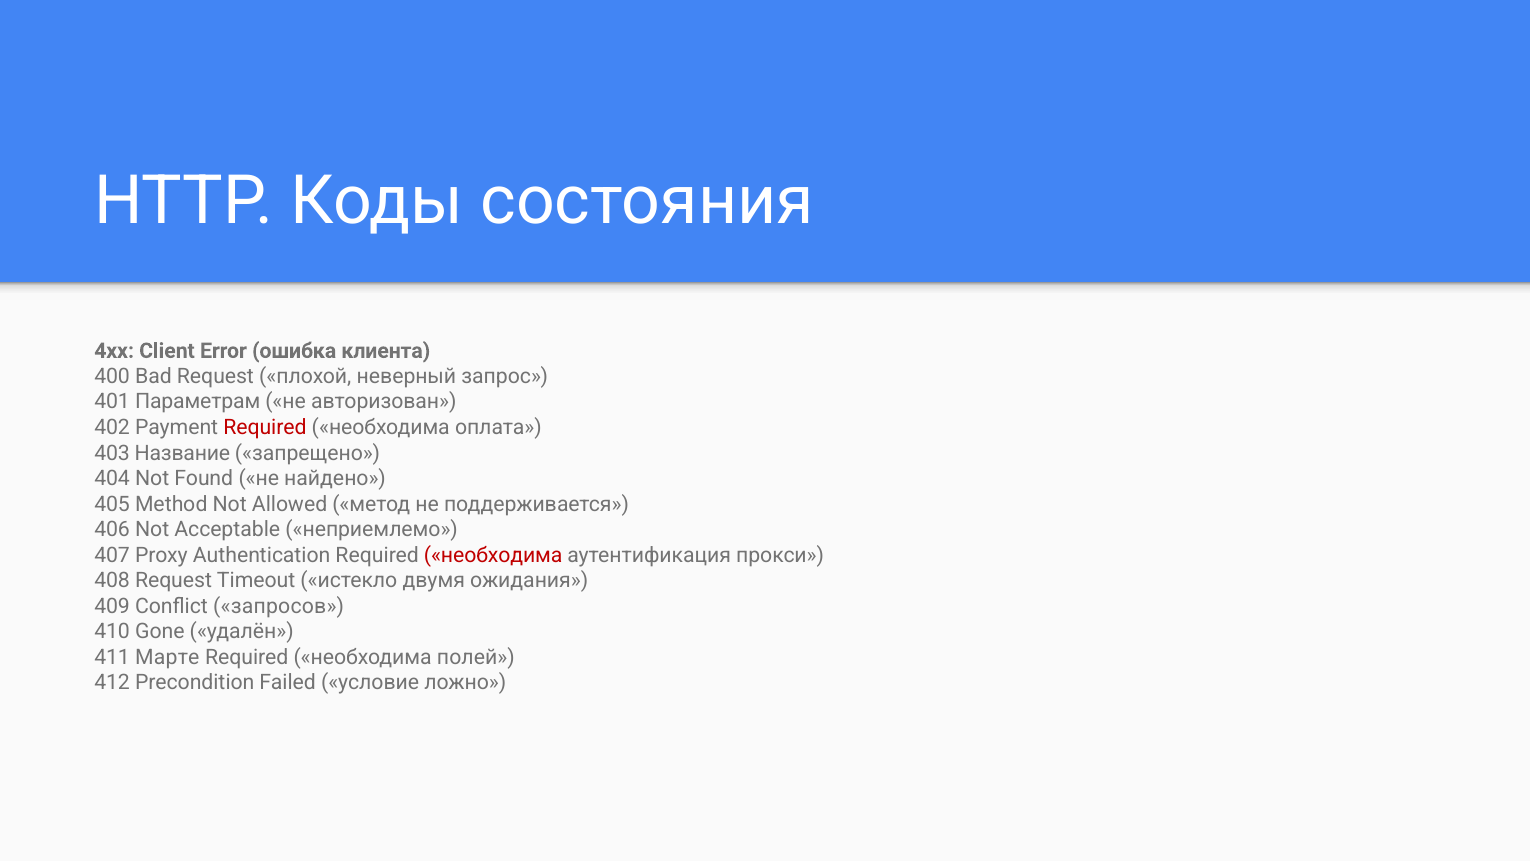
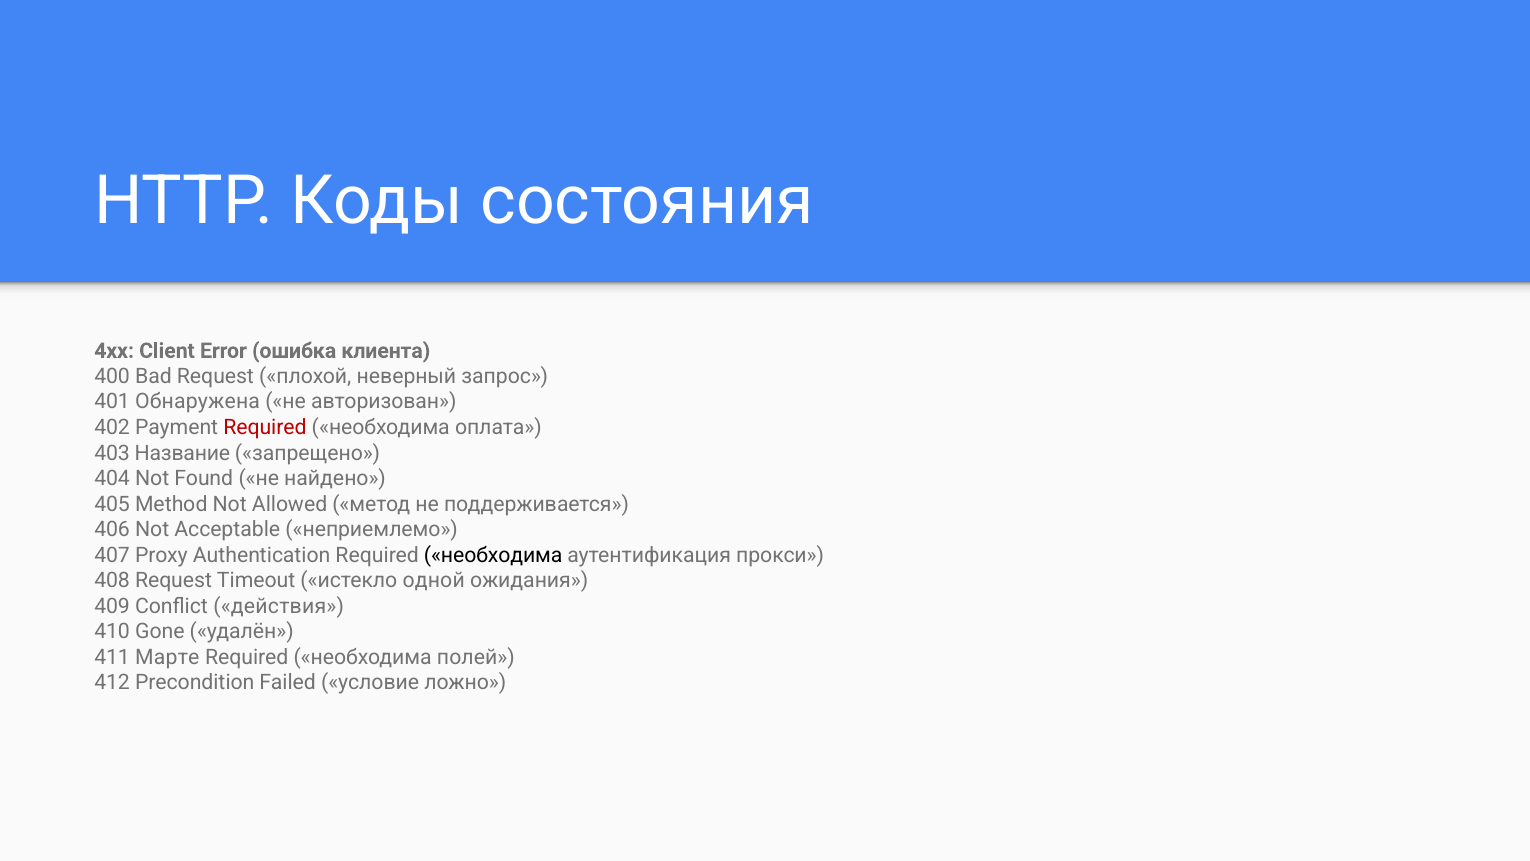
Параметрам: Параметрам -> Обнаружена
необходима at (493, 555) colour: red -> black
двумя: двумя -> одной
запросов: запросов -> действия
